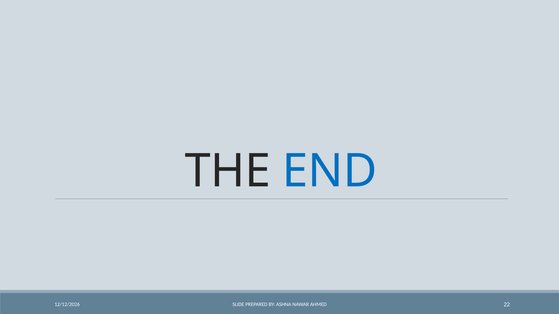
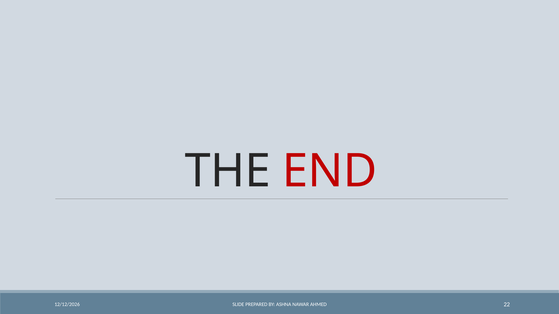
END colour: blue -> red
